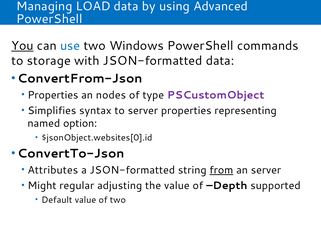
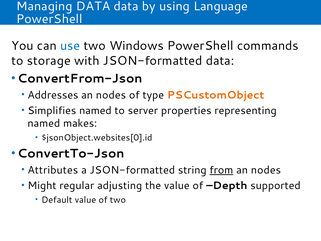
Managing LOAD: LOAD -> DATA
Advanced: Advanced -> Language
You underline: present -> none
Properties at (53, 95): Properties -> Addresses
PSCustomObject colour: purple -> orange
Simplifies syntax: syntax -> named
option: option -> makes
server at (266, 170): server -> nodes
